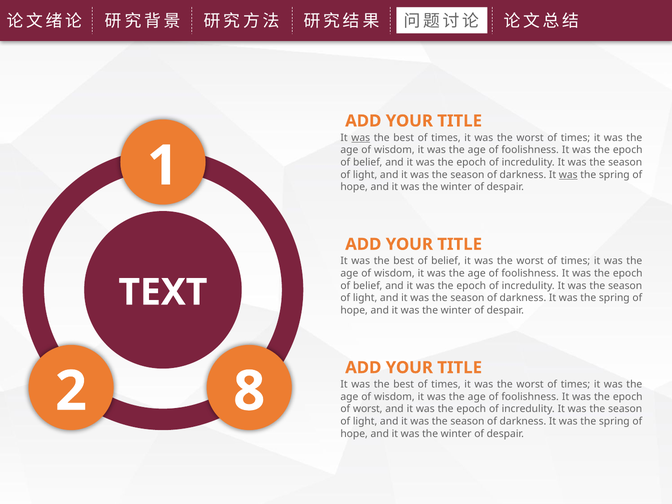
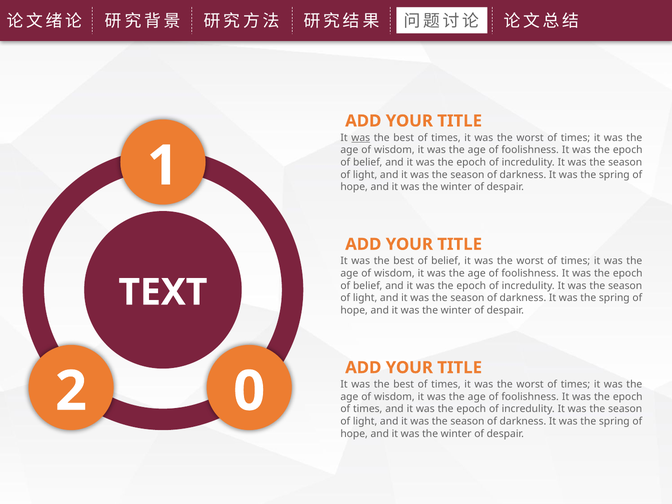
was at (568, 175) underline: present -> none
8: 8 -> 0
worst at (368, 409): worst -> times
